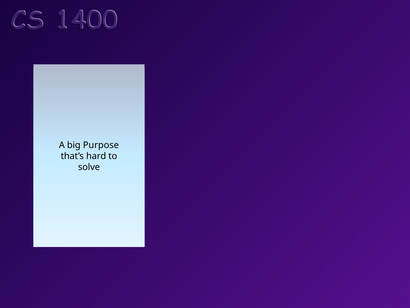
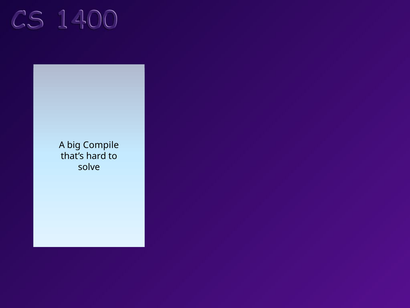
Purpose: Purpose -> Compile
